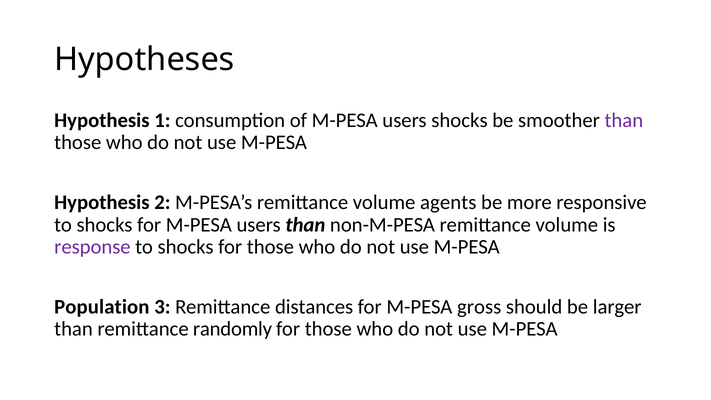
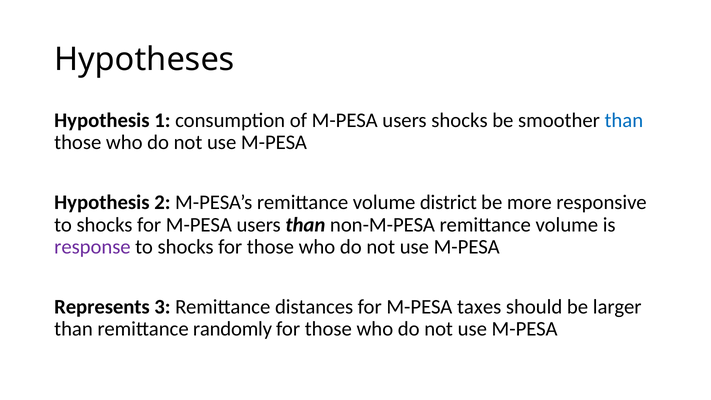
than at (624, 120) colour: purple -> blue
agents: agents -> district
Population: Population -> Represents
gross: gross -> taxes
